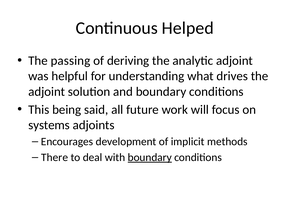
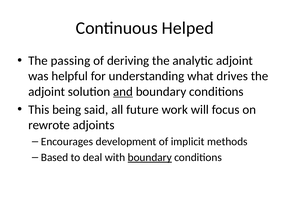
and underline: none -> present
systems: systems -> rewrote
There: There -> Based
